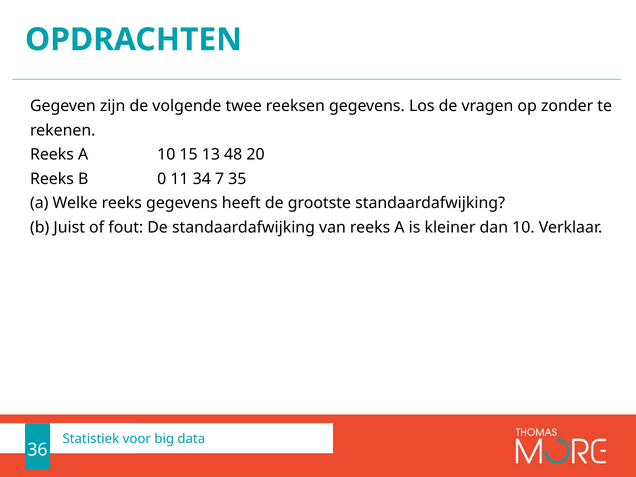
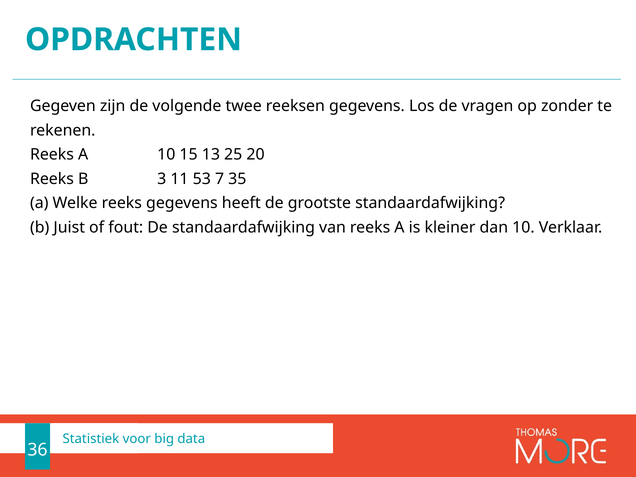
48: 48 -> 25
0: 0 -> 3
34: 34 -> 53
